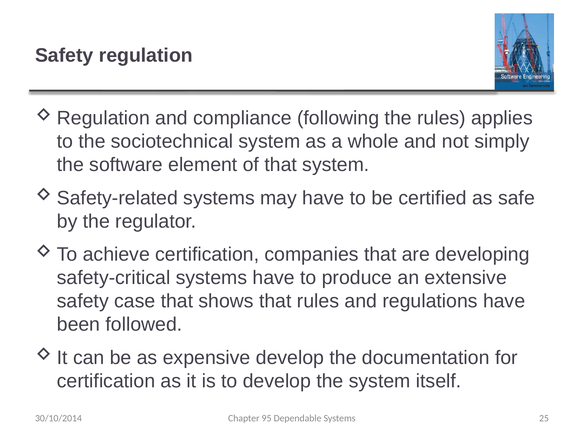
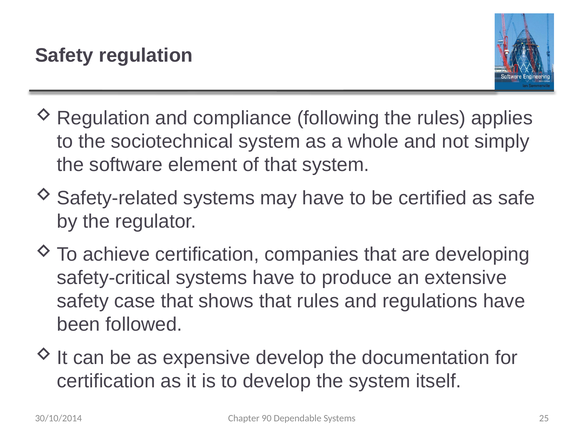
95: 95 -> 90
